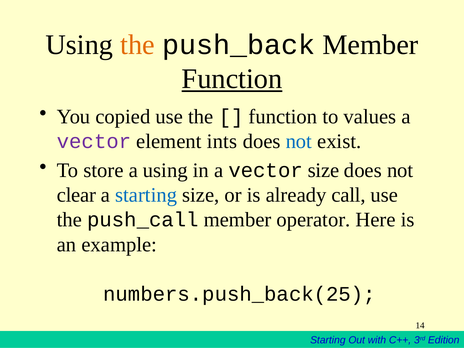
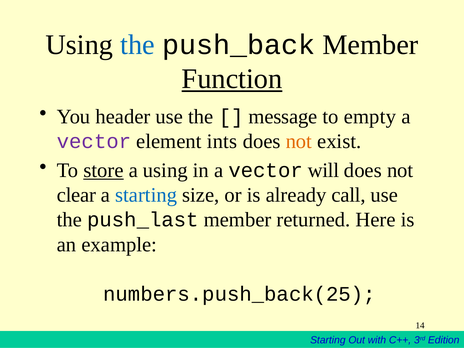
the at (137, 45) colour: orange -> blue
copied: copied -> header
function at (283, 117): function -> message
values: values -> empty
not at (299, 141) colour: blue -> orange
store underline: none -> present
vector size: size -> will
push_call: push_call -> push_last
operator: operator -> returned
